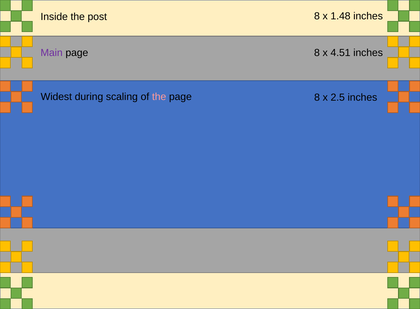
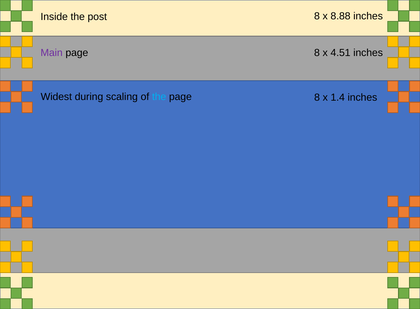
1.48: 1.48 -> 8.88
the at (159, 97) colour: pink -> light blue
2.5: 2.5 -> 1.4
